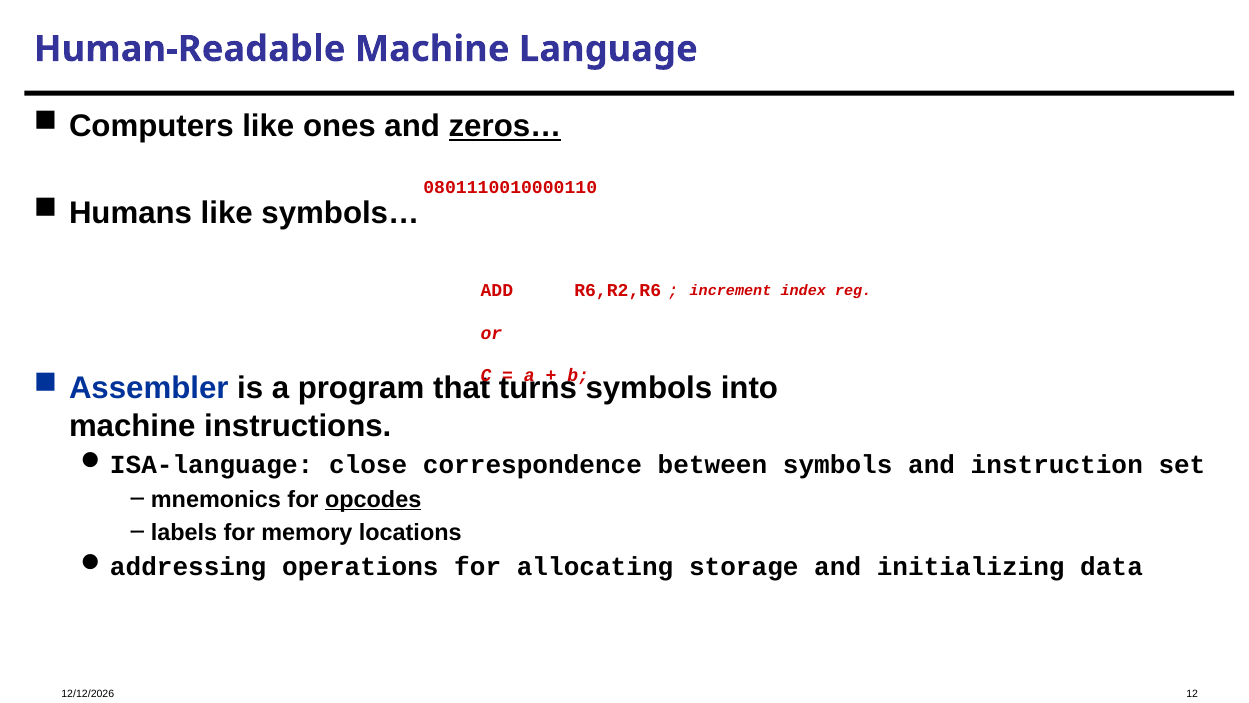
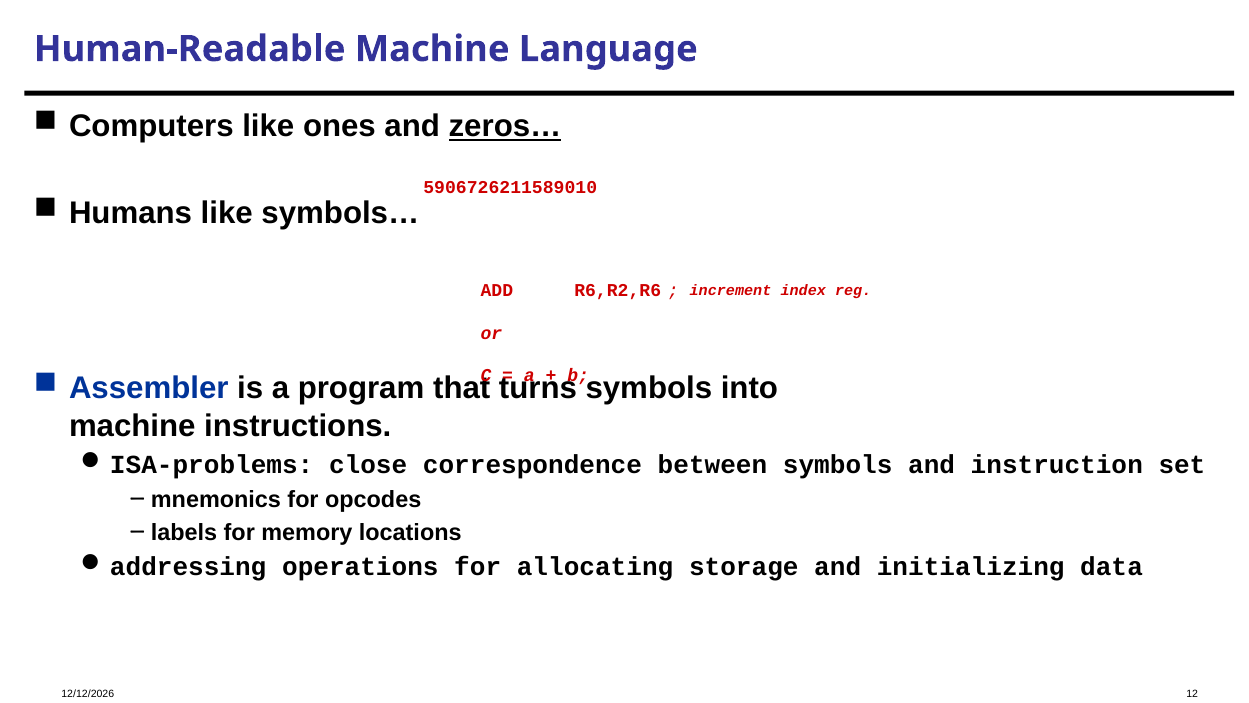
0801110010000110: 0801110010000110 -> 5906726211589010
ISA-language: ISA-language -> ISA-problems
opcodes underline: present -> none
